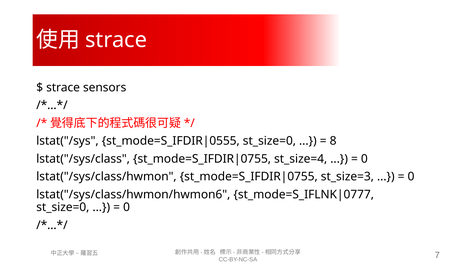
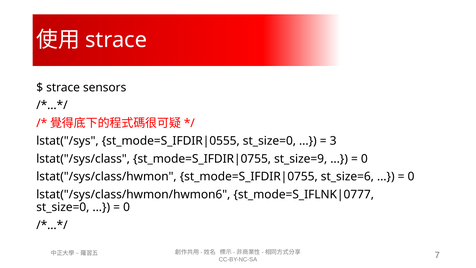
8: 8 -> 3
st_size=4: st_size=4 -> st_size=9
st_size=3: st_size=3 -> st_size=6
